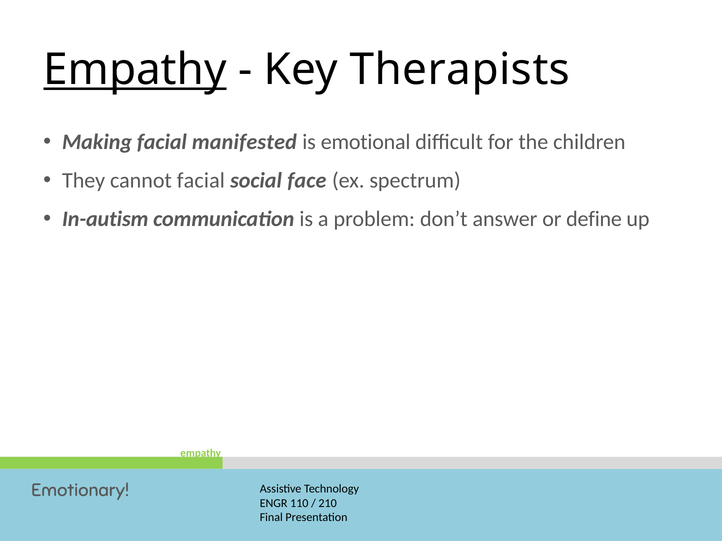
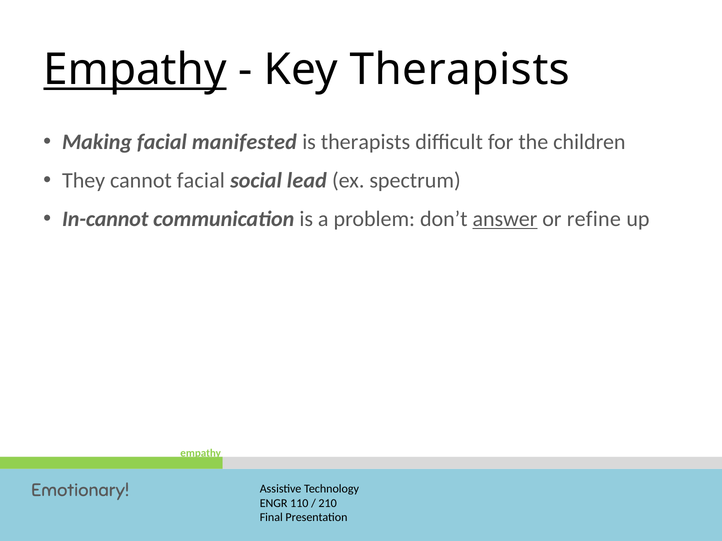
is emotional: emotional -> therapists
face: face -> lead
In-autism: In-autism -> In-cannot
answer underline: none -> present
define: define -> refine
